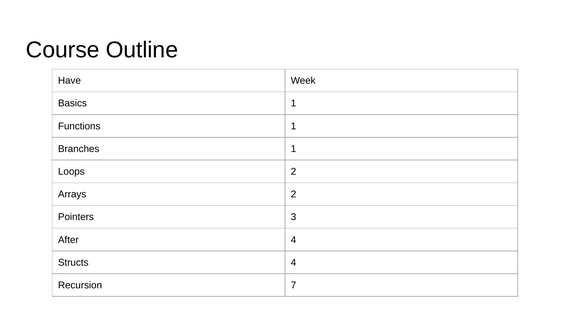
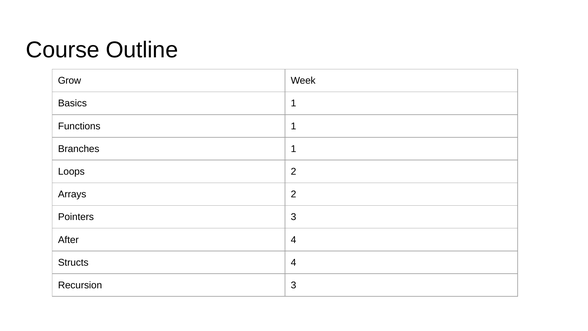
Have: Have -> Grow
Recursion 7: 7 -> 3
